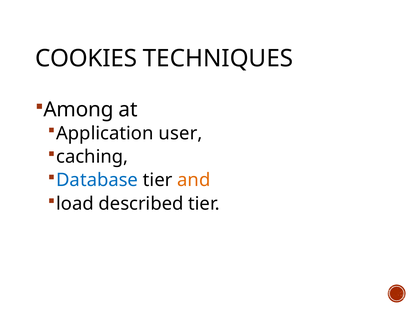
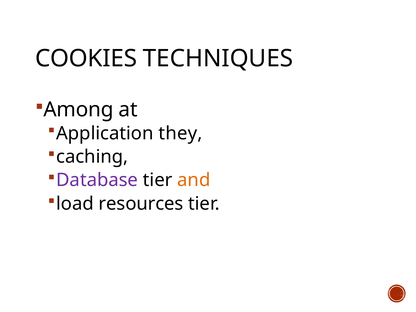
user: user -> they
Database colour: blue -> purple
described: described -> resources
